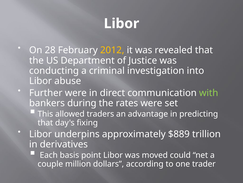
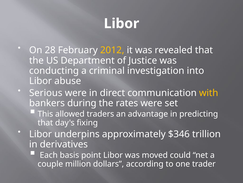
Further: Further -> Serious
with colour: light green -> yellow
$889: $889 -> $346
